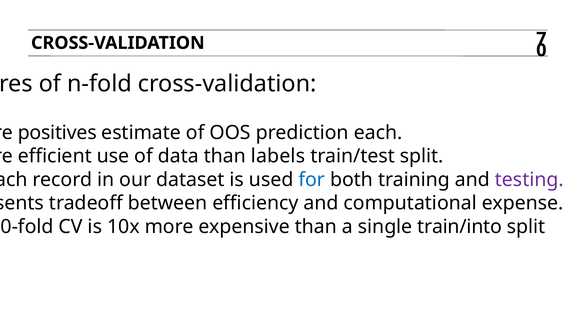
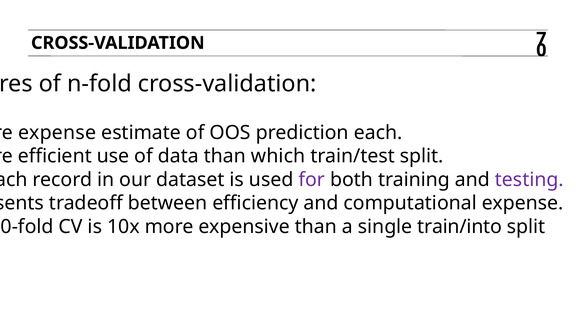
positives at (57, 132): positives -> expense
labels: labels -> which
for colour: blue -> purple
